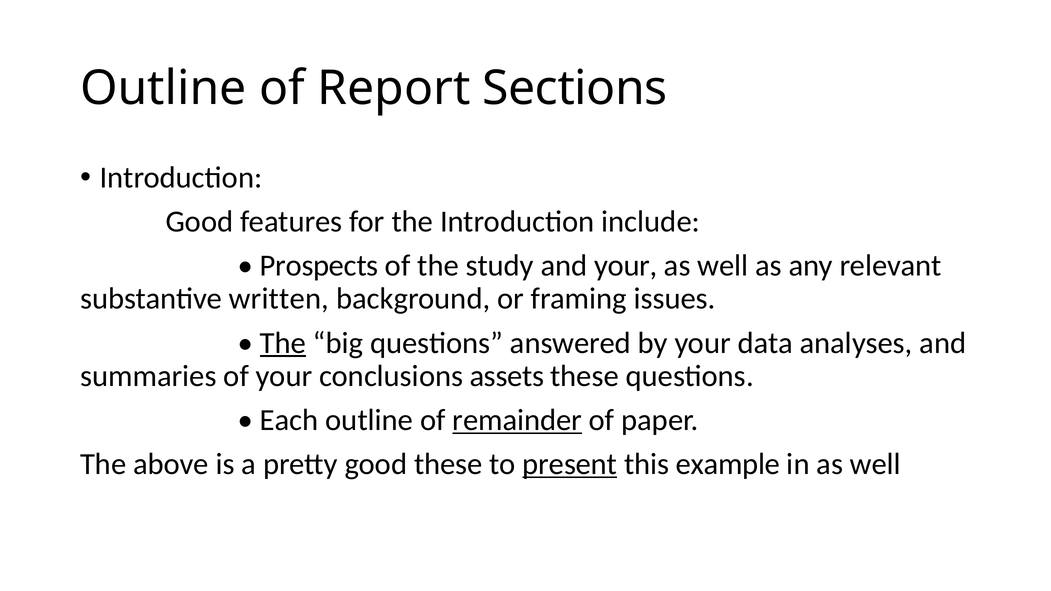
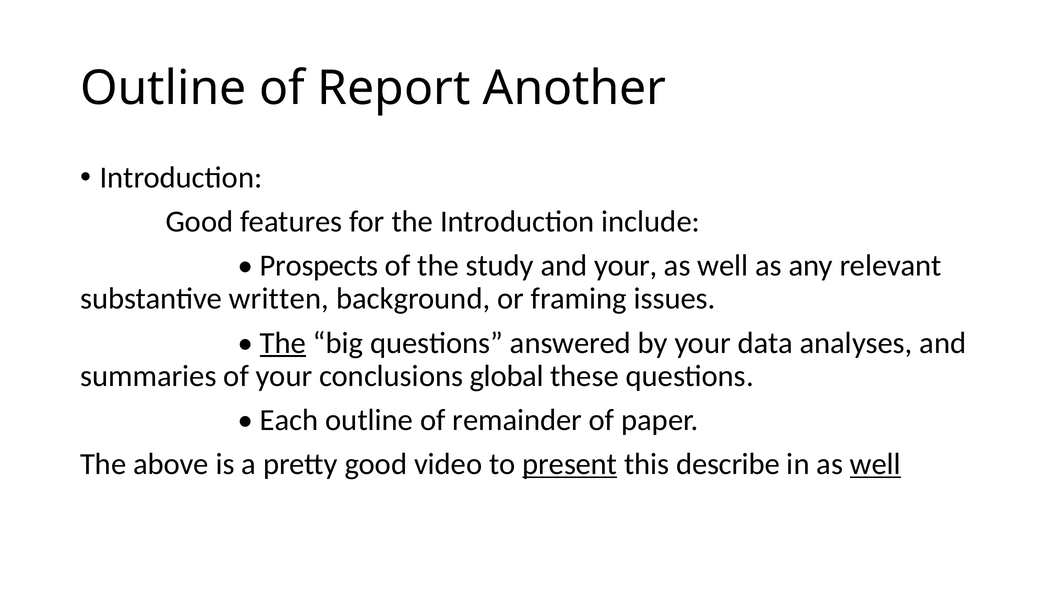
Sections: Sections -> Another
assets: assets -> global
remainder underline: present -> none
good these: these -> video
example: example -> describe
well at (875, 464) underline: none -> present
